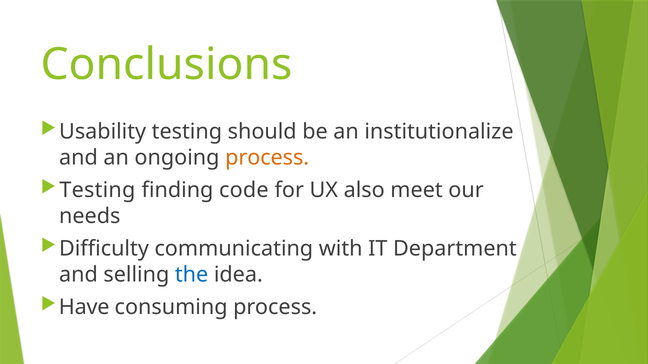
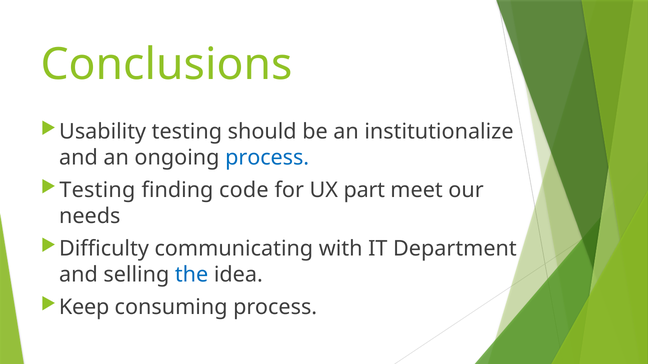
process at (267, 158) colour: orange -> blue
also: also -> part
Have: Have -> Keep
